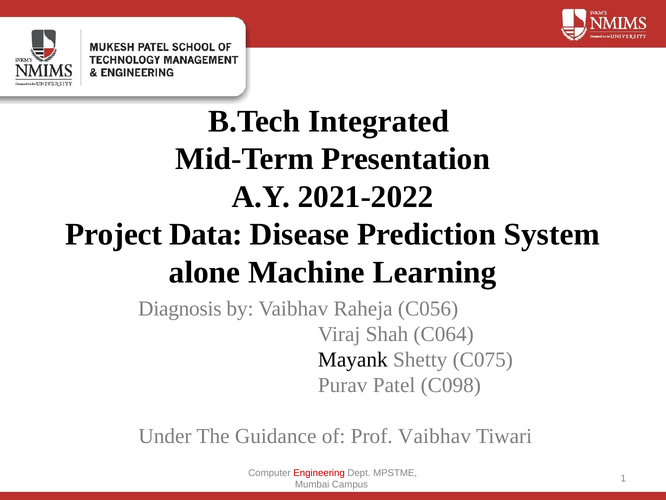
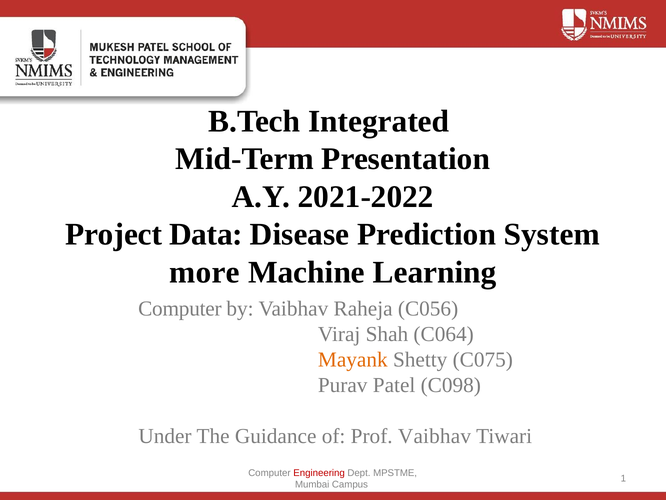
alone: alone -> more
Diagnosis at (180, 308): Diagnosis -> Computer
Mayank colour: black -> orange
